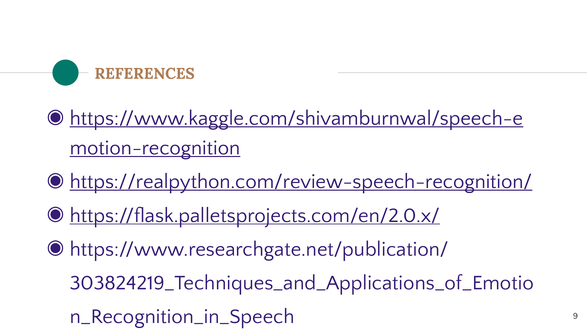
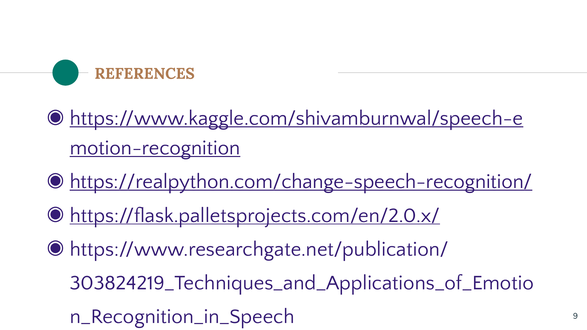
https://realpython.com/review-speech-recognition/: https://realpython.com/review-speech-recognition/ -> https://realpython.com/change-speech-recognition/
